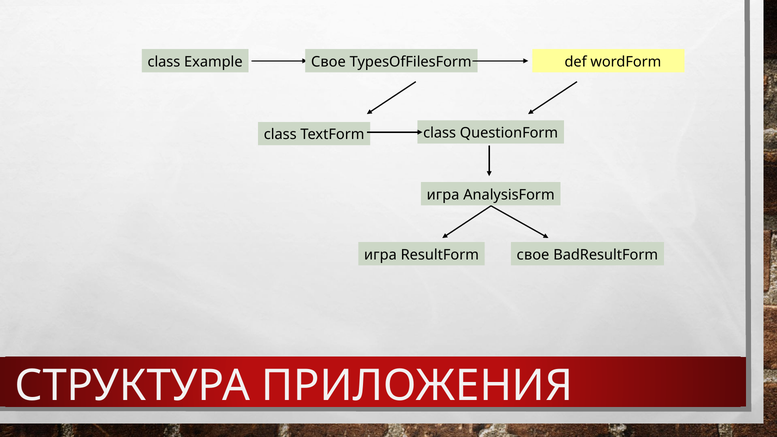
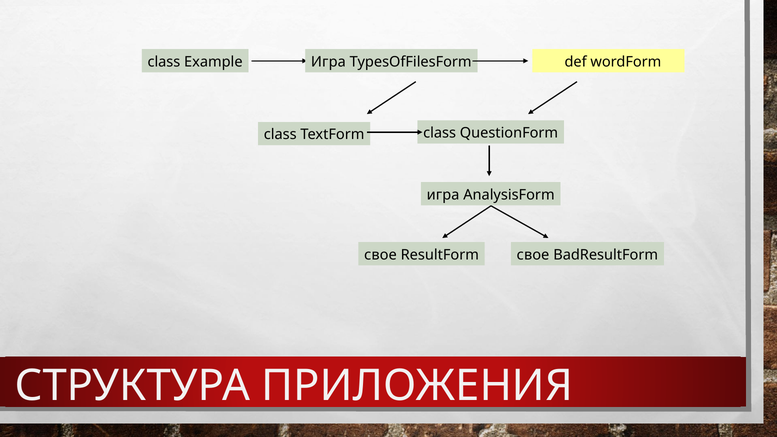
Example Свое: Свое -> Игра
игра at (380, 255): игра -> свое
